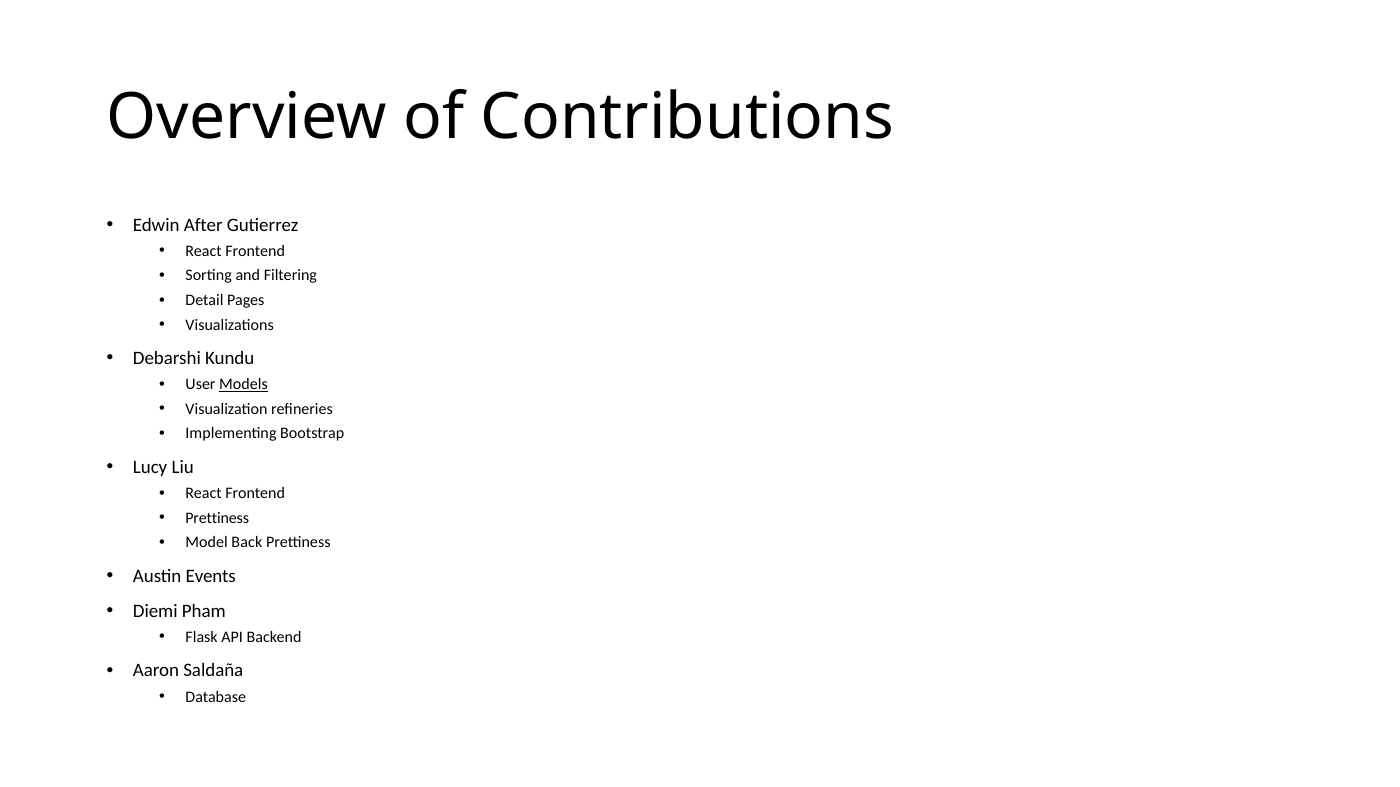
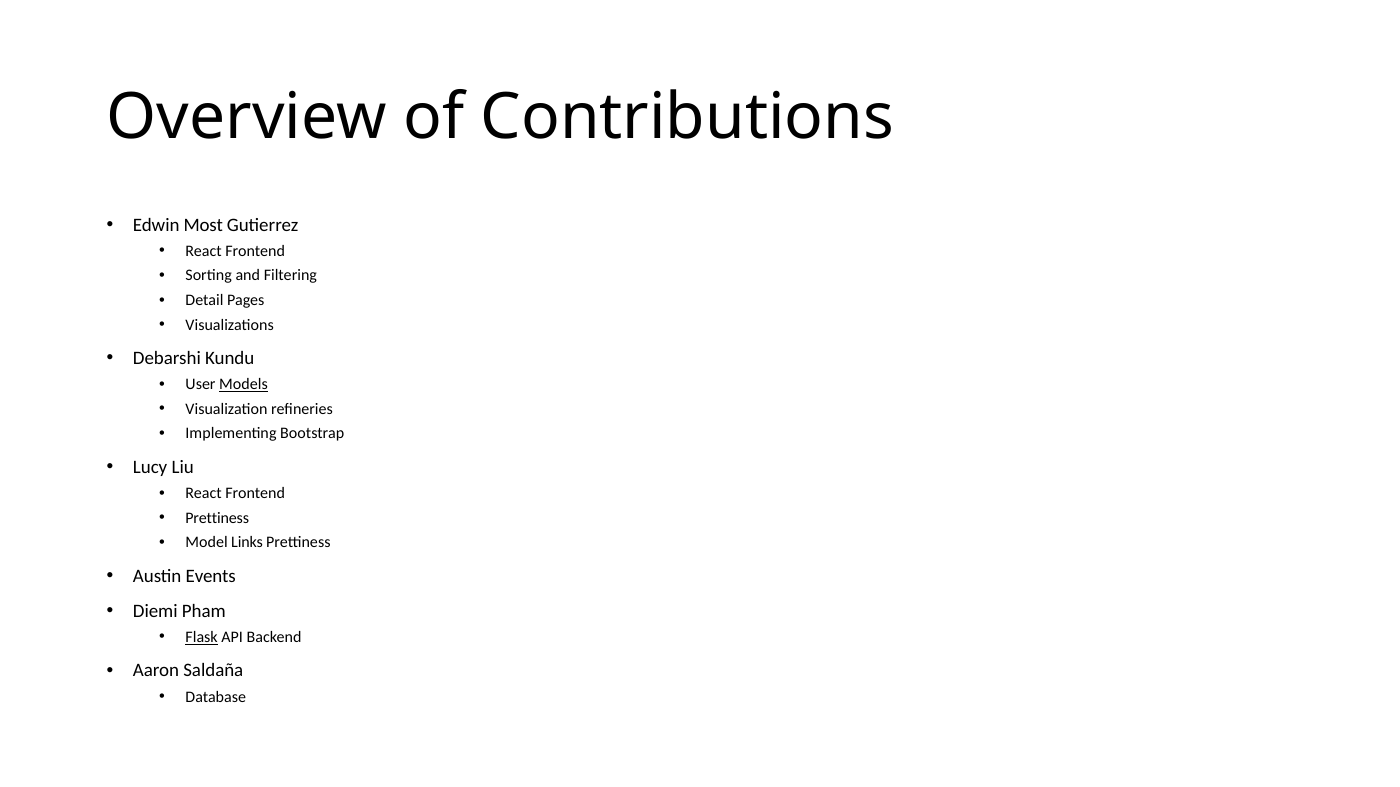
After: After -> Most
Back: Back -> Links
Flask underline: none -> present
